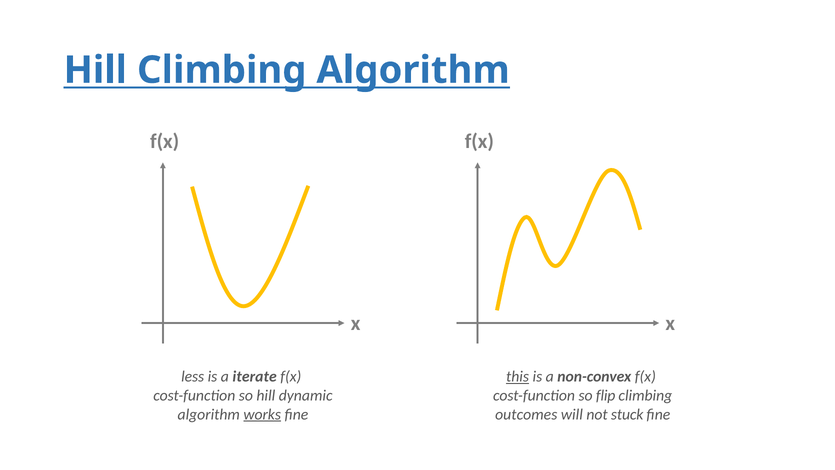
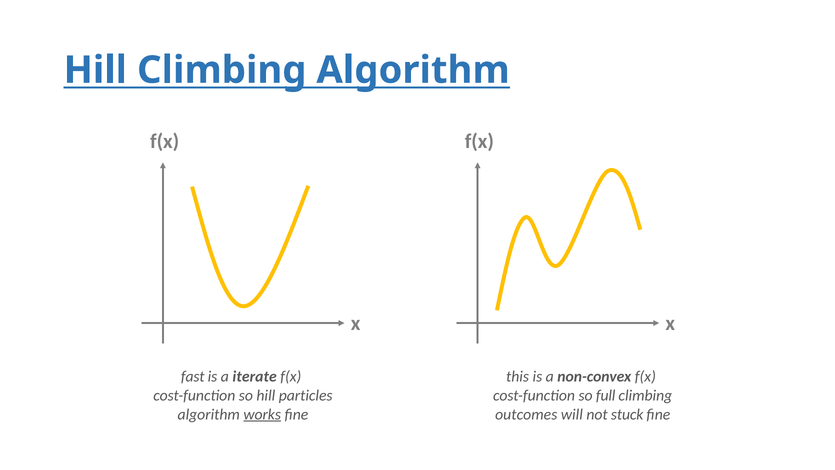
less: less -> fast
this underline: present -> none
dynamic: dynamic -> particles
flip: flip -> full
